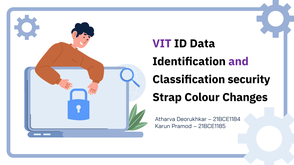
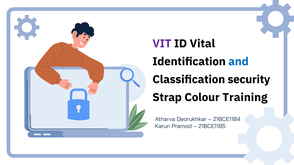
Data: Data -> Vital
and colour: purple -> blue
Changes: Changes -> Training
